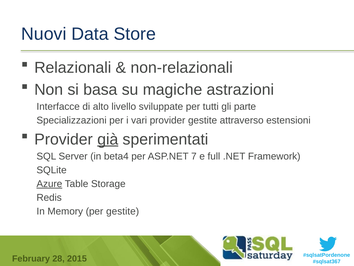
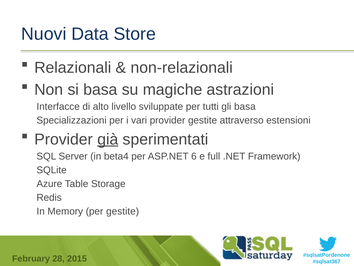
gli parte: parte -> basa
7: 7 -> 6
Azure underline: present -> none
